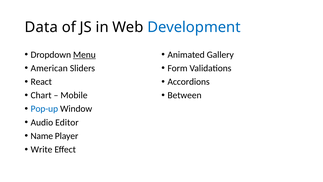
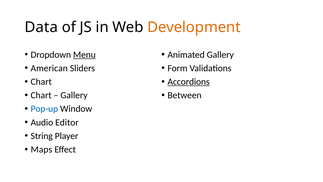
Development colour: blue -> orange
React at (41, 82): React -> Chart
Accordions underline: none -> present
Mobile at (74, 95): Mobile -> Gallery
Name: Name -> String
Write: Write -> Maps
